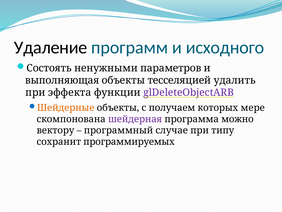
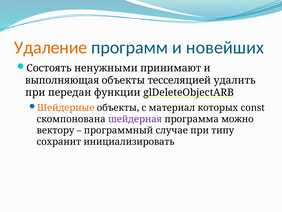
Удаление colour: black -> orange
исходного: исходного -> новейших
параметров: параметров -> принимают
эффекта: эффекта -> передан
glDeleteObjectARB colour: purple -> black
получаем: получаем -> материал
мере: мере -> const
программируемых: программируемых -> инициализировать
